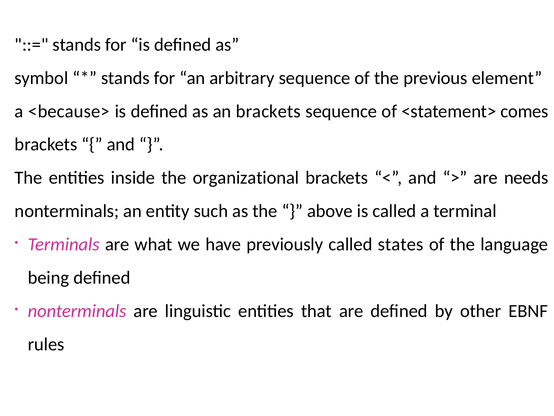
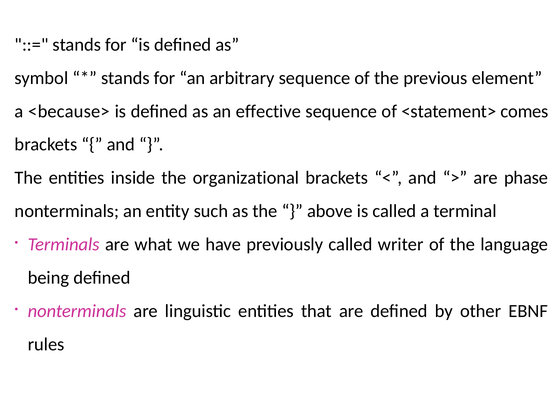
an brackets: brackets -> effective
needs: needs -> phase
states: states -> writer
